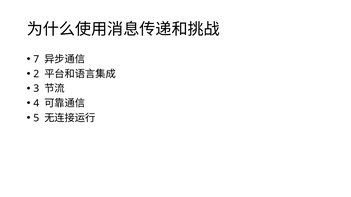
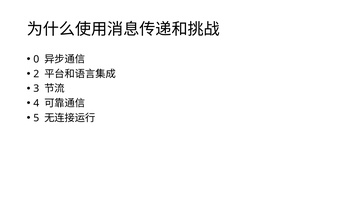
7: 7 -> 0
